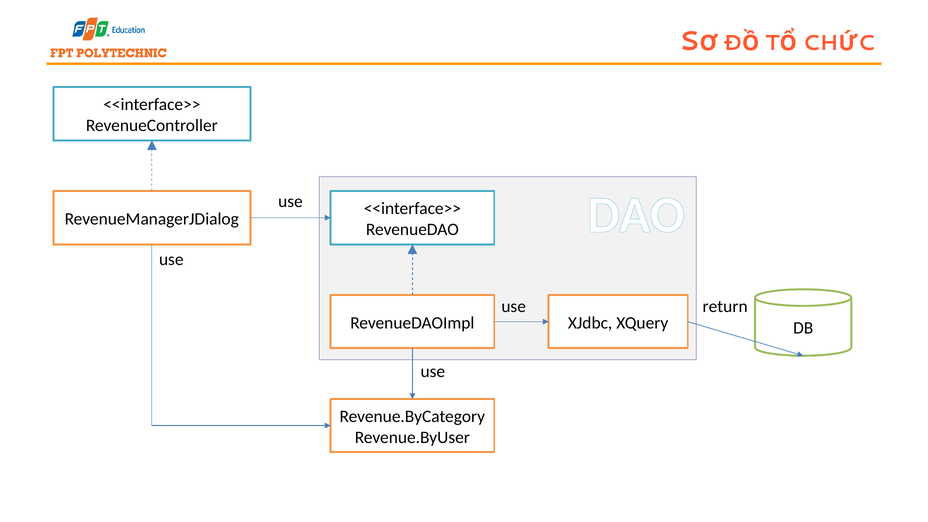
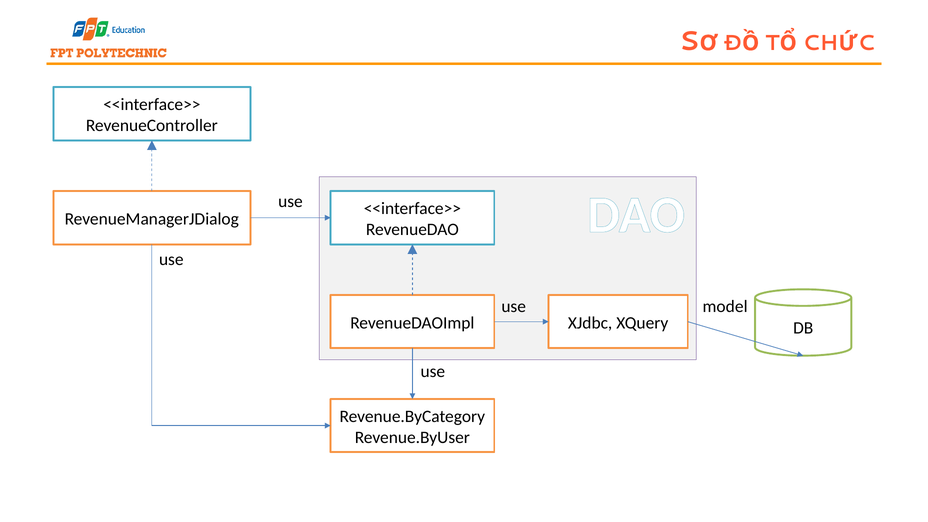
return: return -> model
